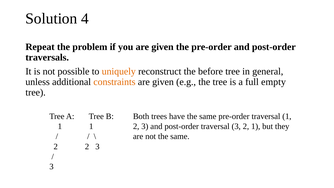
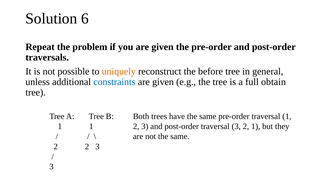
4: 4 -> 6
constraints colour: orange -> blue
empty: empty -> obtain
